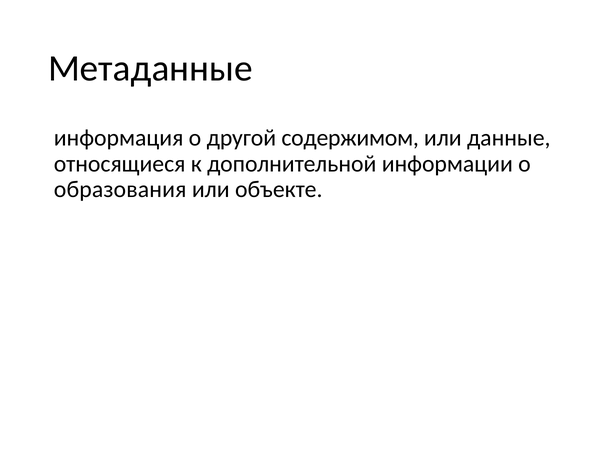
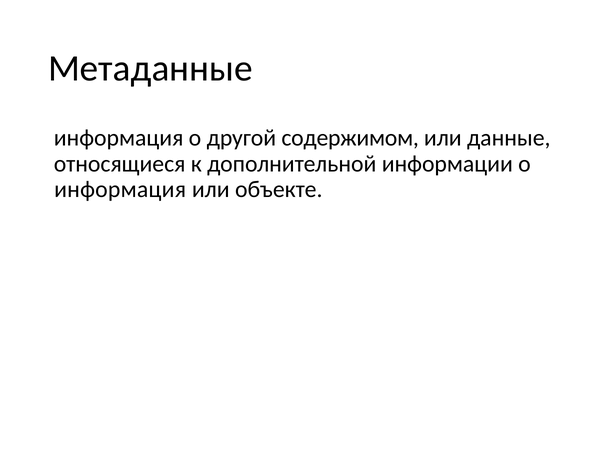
образования at (120, 189): образования -> информация
